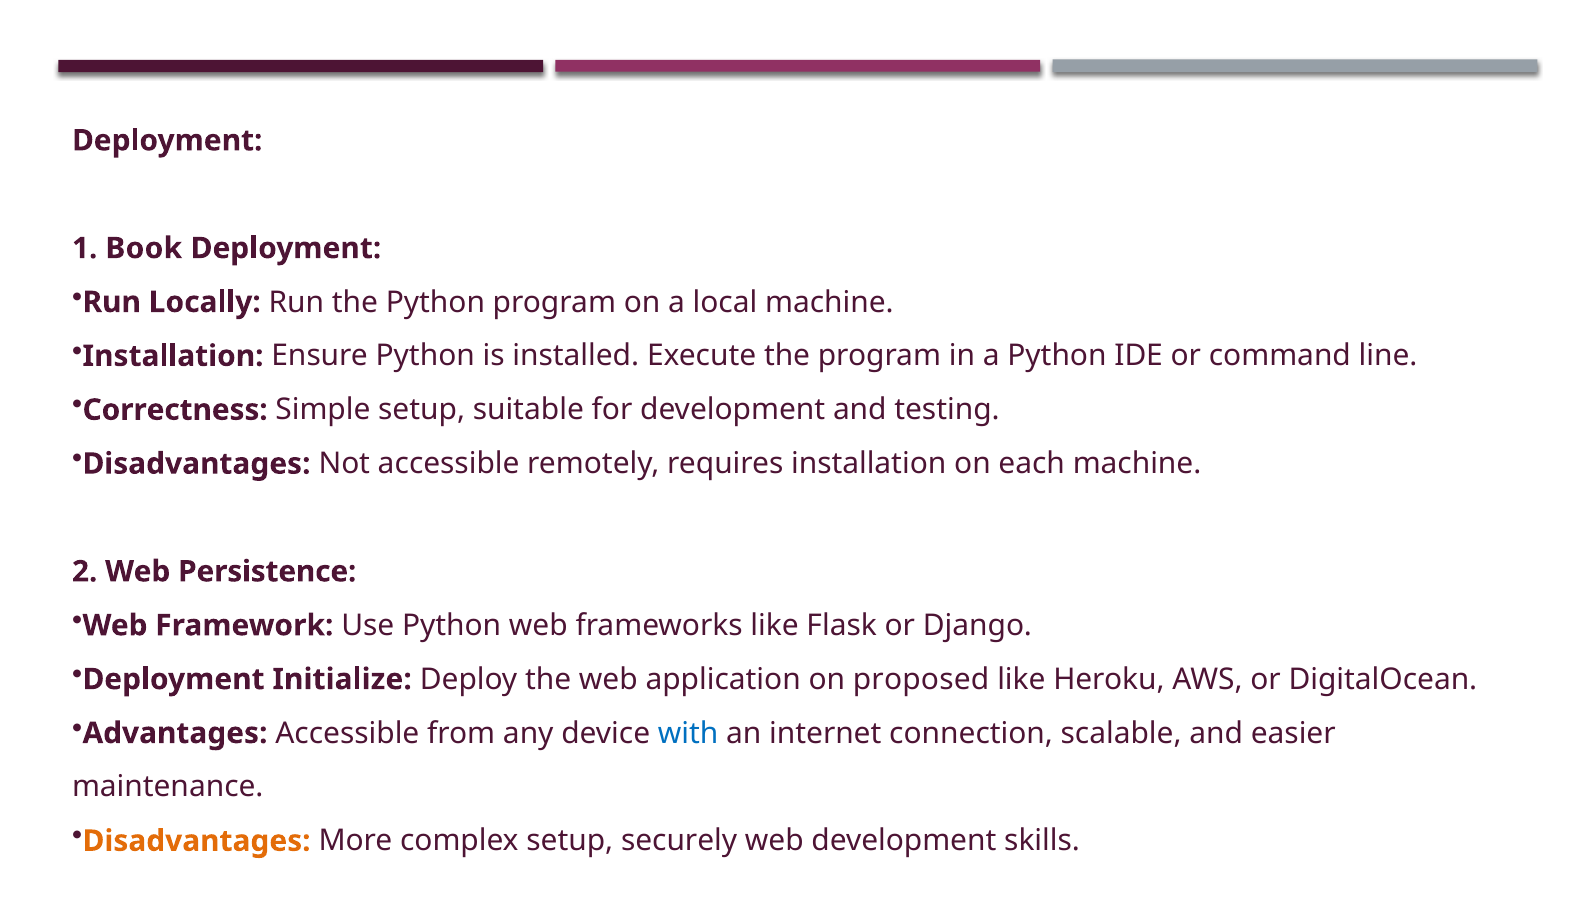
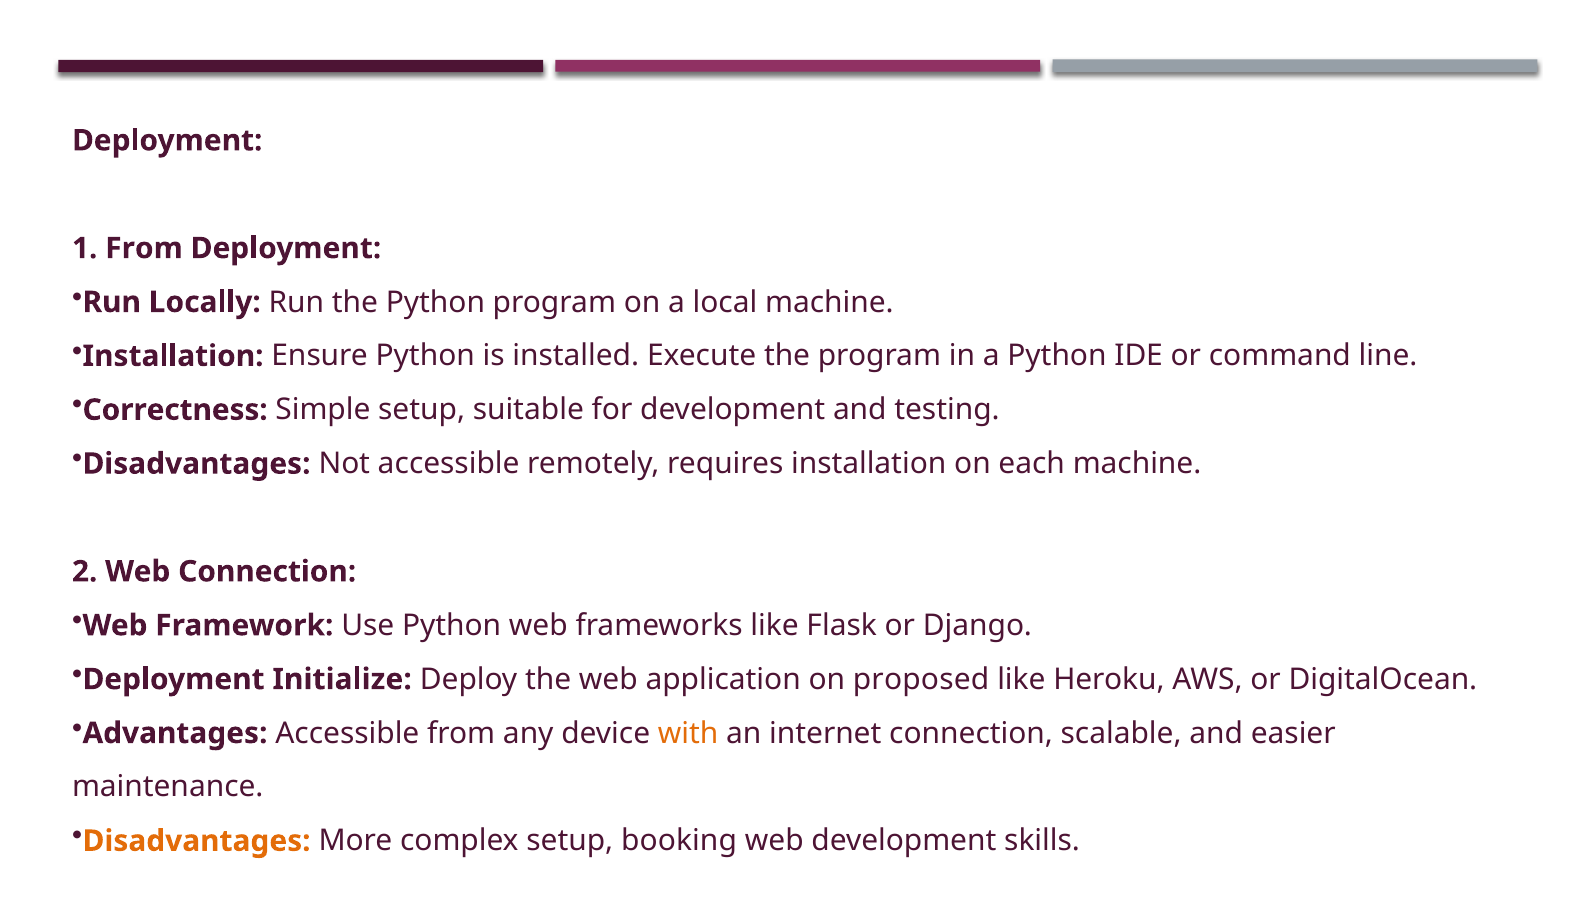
1 Book: Book -> From
Web Persistence: Persistence -> Connection
with colour: blue -> orange
securely: securely -> booking
